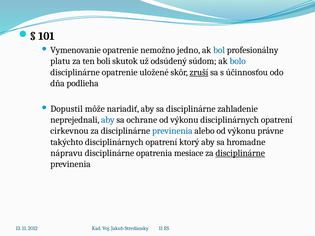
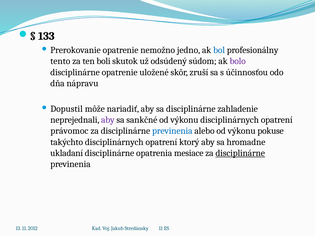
101: 101 -> 133
Vymenovanie: Vymenovanie -> Prerokovanie
platu: platu -> tento
bolo colour: blue -> purple
zruší underline: present -> none
podlieha: podlieha -> nápravu
aby at (108, 120) colour: blue -> purple
ochrane: ochrane -> sankčné
cirkevnou: cirkevnou -> právomoc
právne: právne -> pokuse
nápravu: nápravu -> ukladaní
